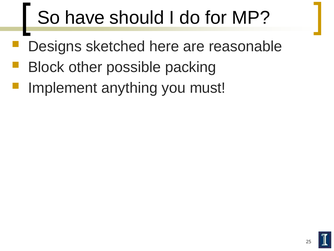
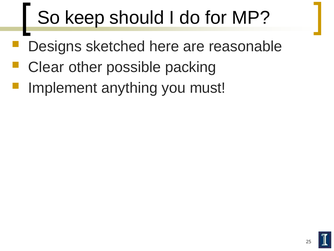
have: have -> keep
Block: Block -> Clear
